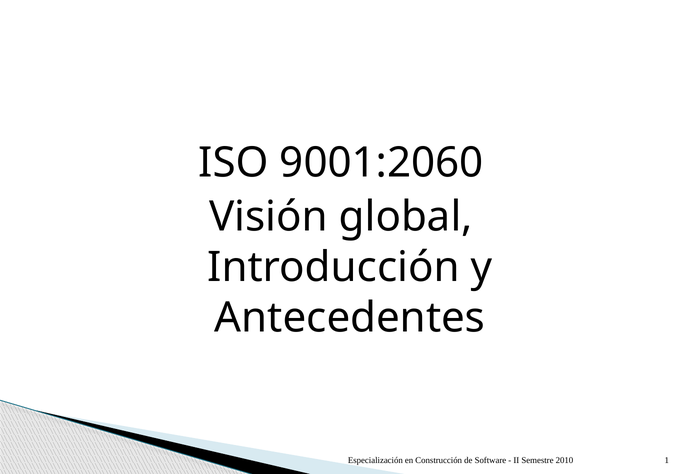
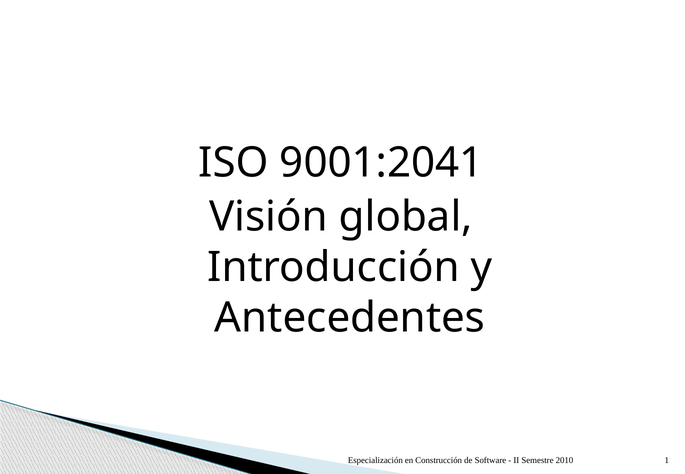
9001:2060: 9001:2060 -> 9001:2041
